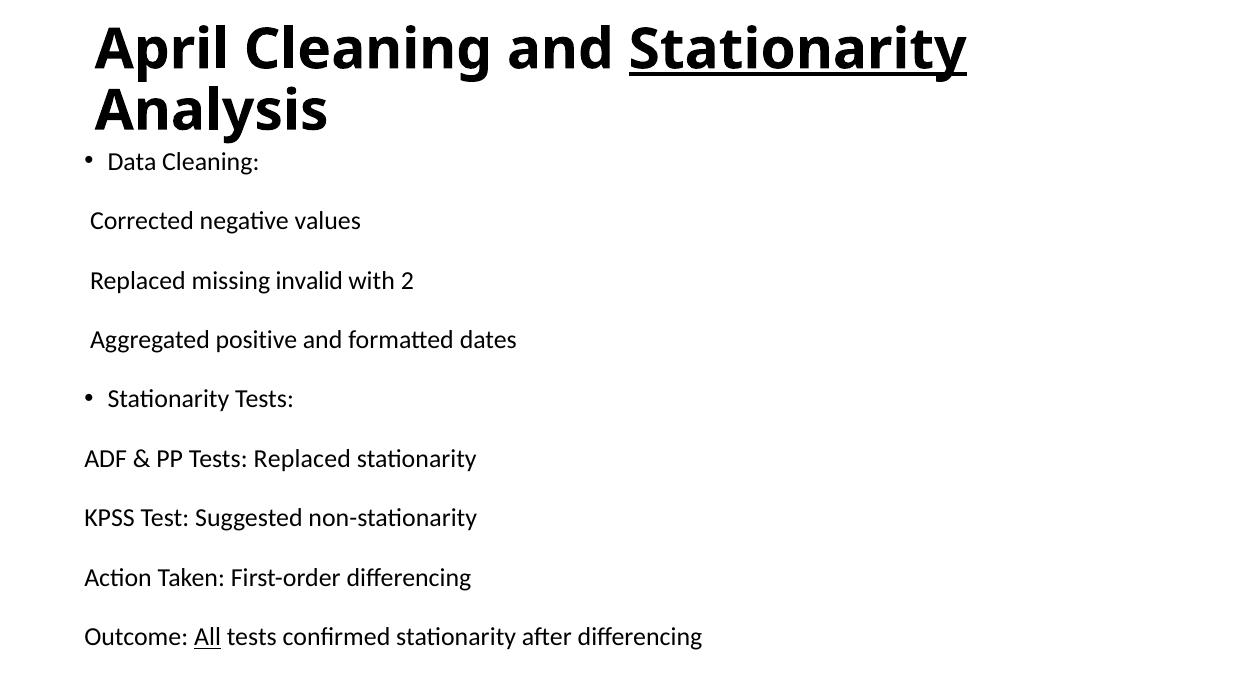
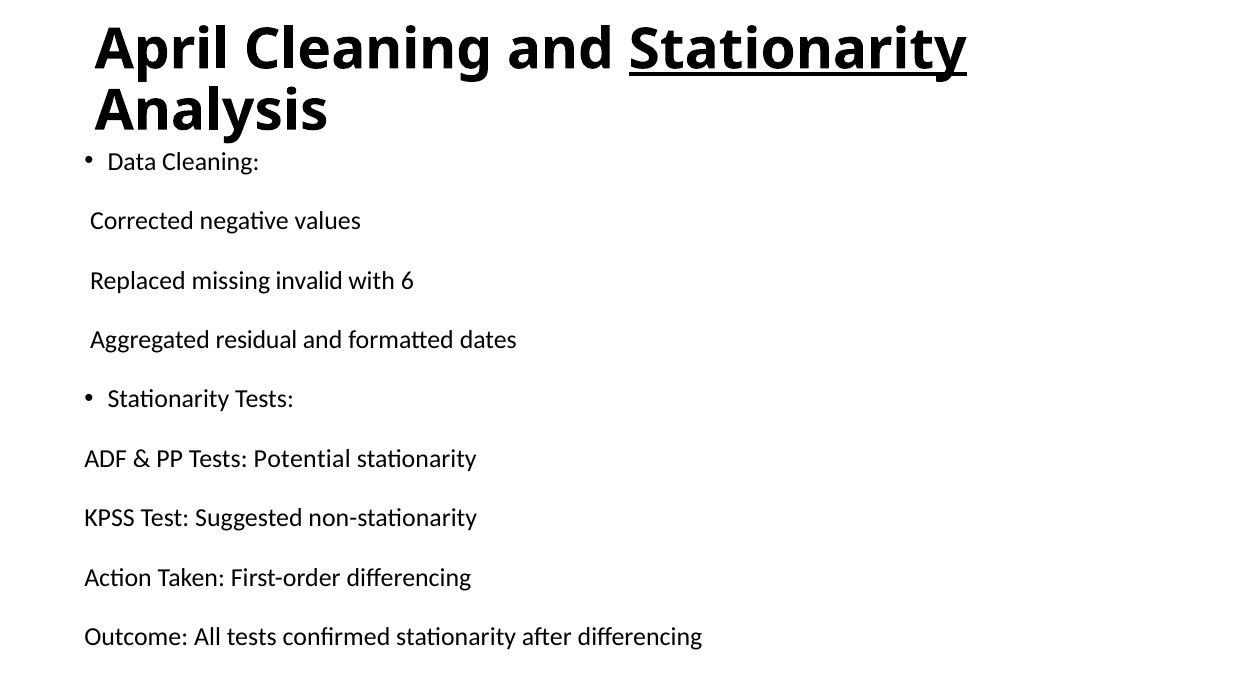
2: 2 -> 6
positive: positive -> residual
Tests Replaced: Replaced -> Potential
All underline: present -> none
